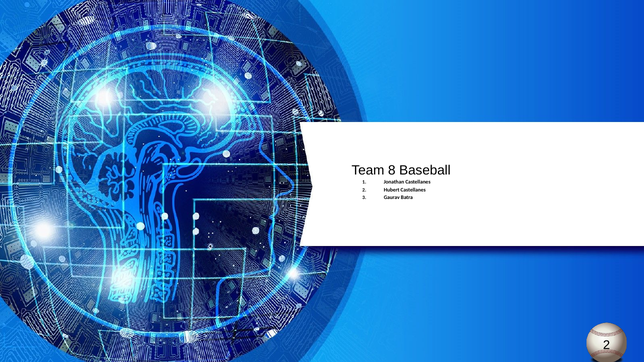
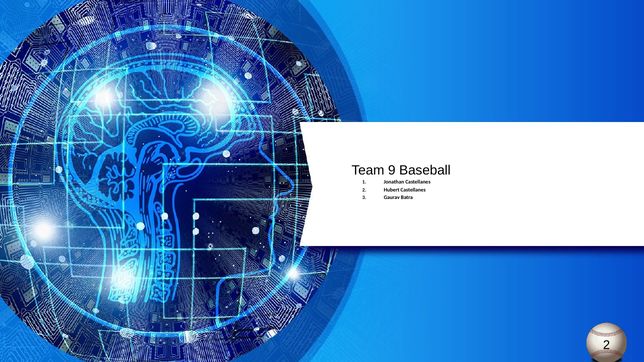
8: 8 -> 9
